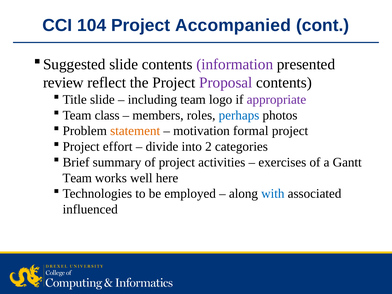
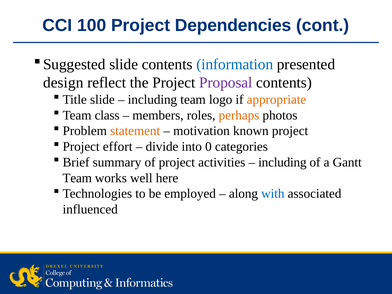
104: 104 -> 100
Accompanied: Accompanied -> Dependencies
information colour: purple -> blue
review: review -> design
appropriate colour: purple -> orange
perhaps colour: blue -> orange
formal: formal -> known
2: 2 -> 0
exercises at (282, 162): exercises -> including
